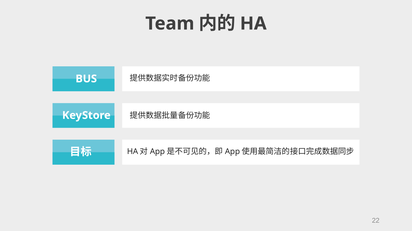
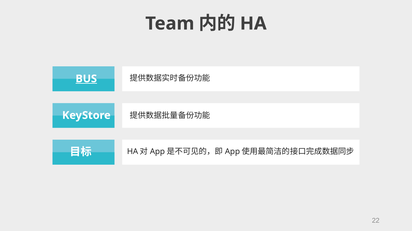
BUS underline: none -> present
